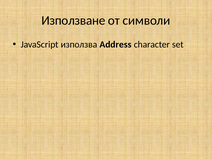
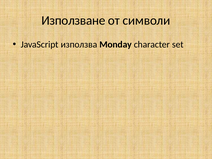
Address: Address -> Monday
